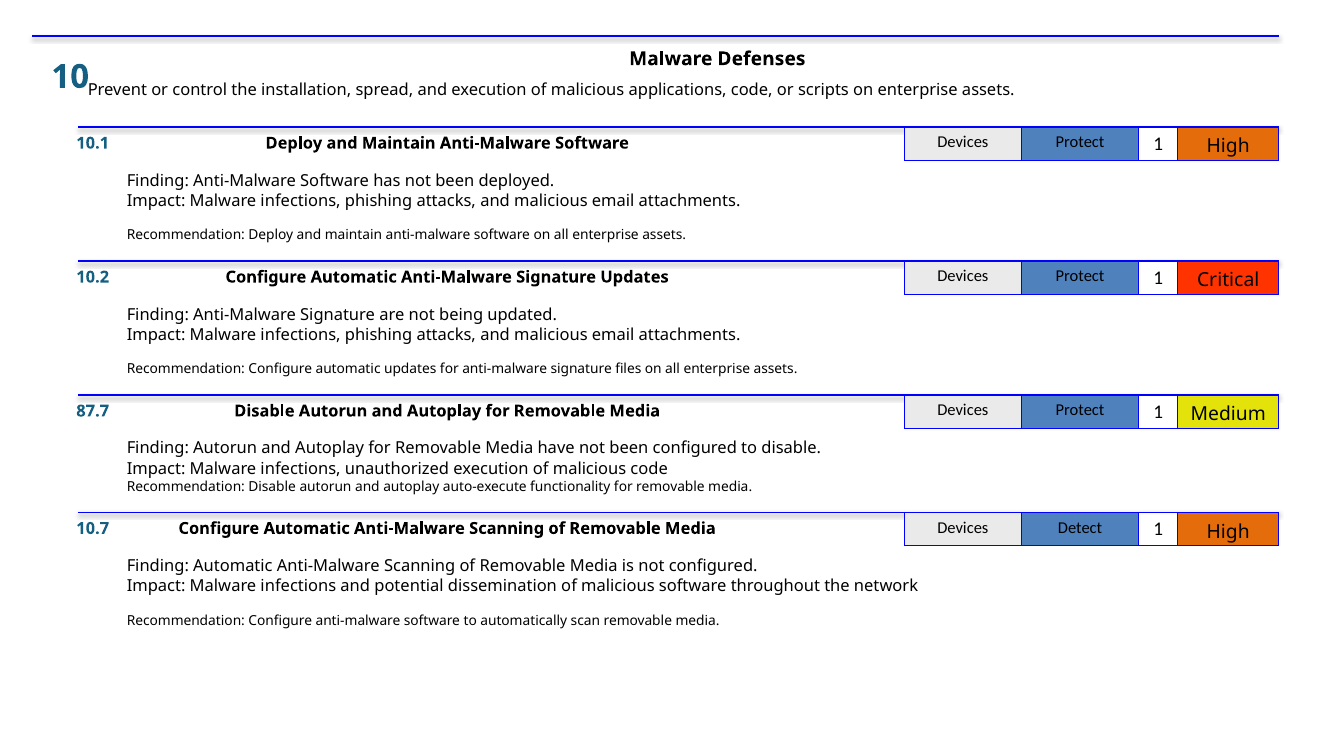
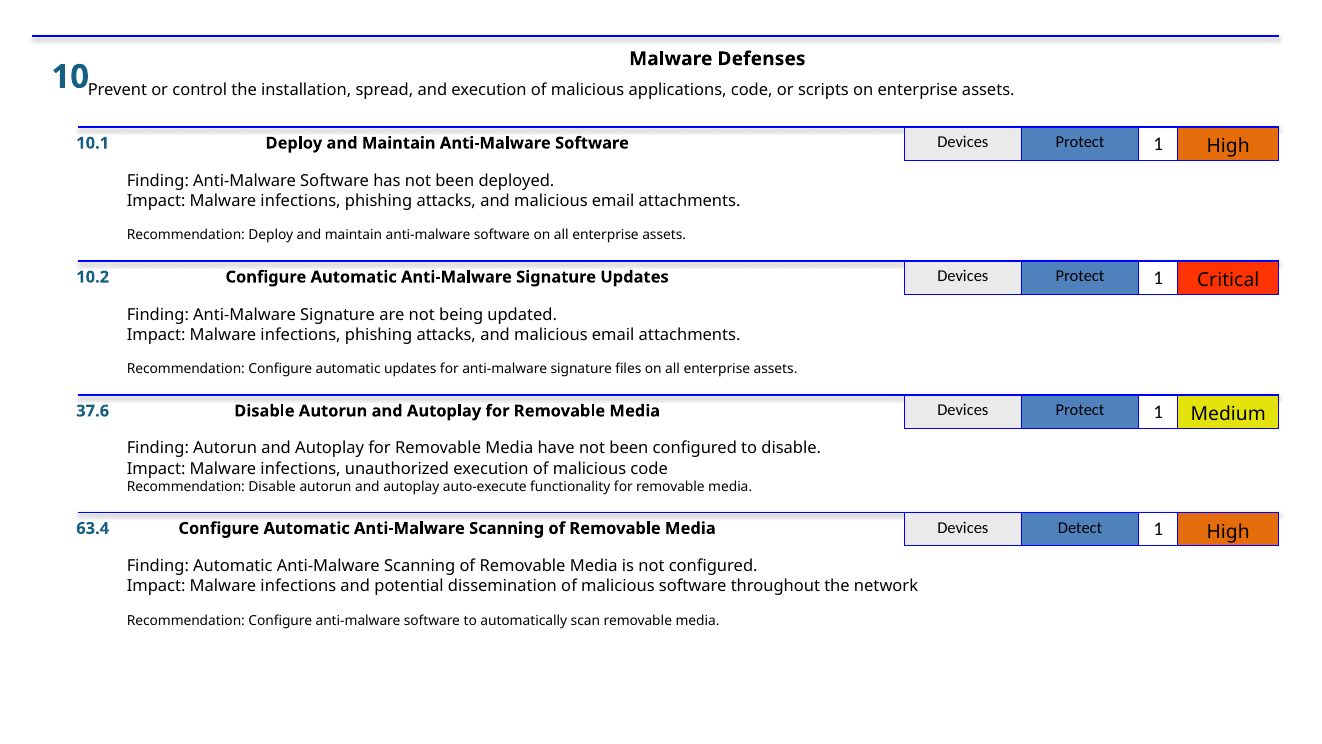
87.7: 87.7 -> 37.6
10.7: 10.7 -> 63.4
